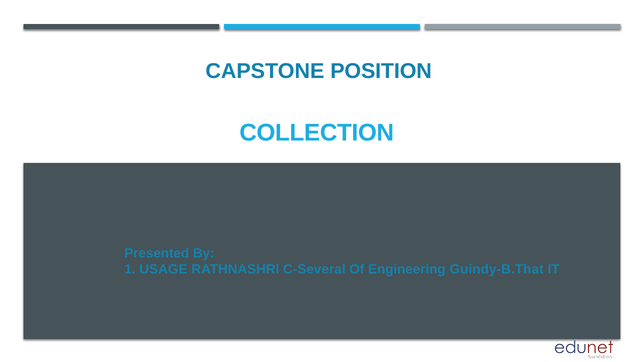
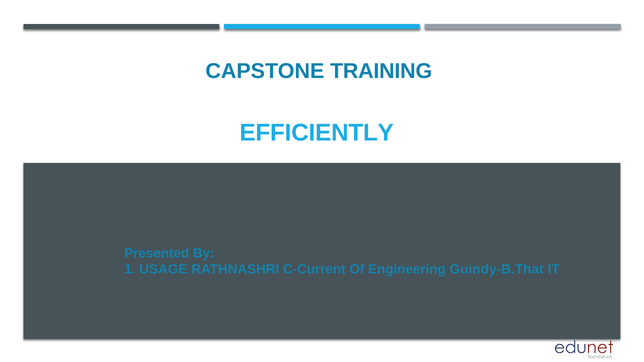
POSITION: POSITION -> TRAINING
COLLECTION: COLLECTION -> EFFICIENTLY
C-Several: C-Several -> C-Current
